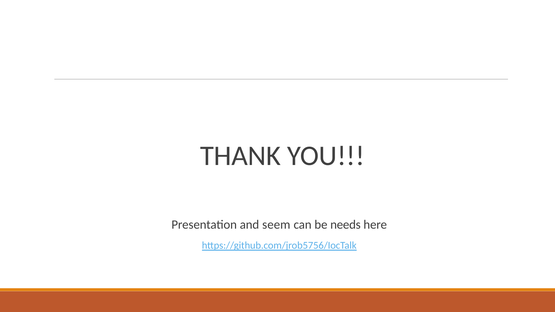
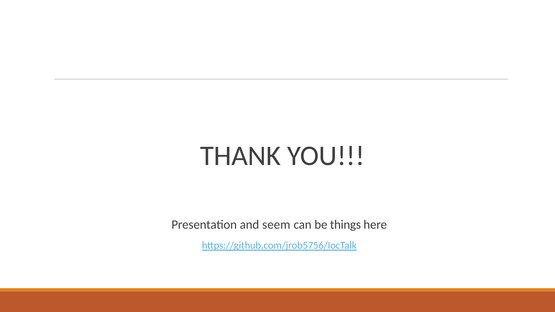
needs: needs -> things
